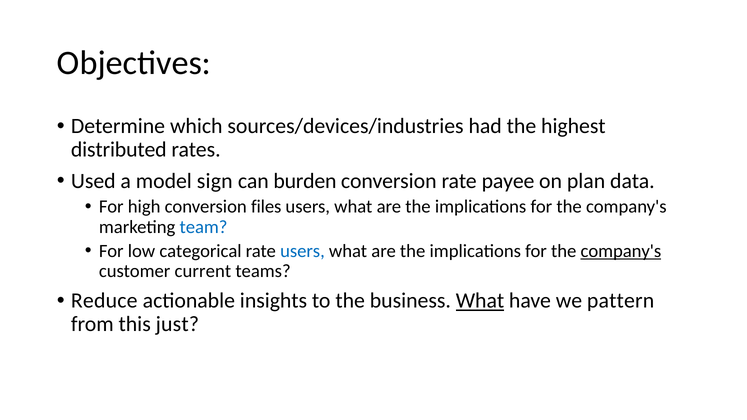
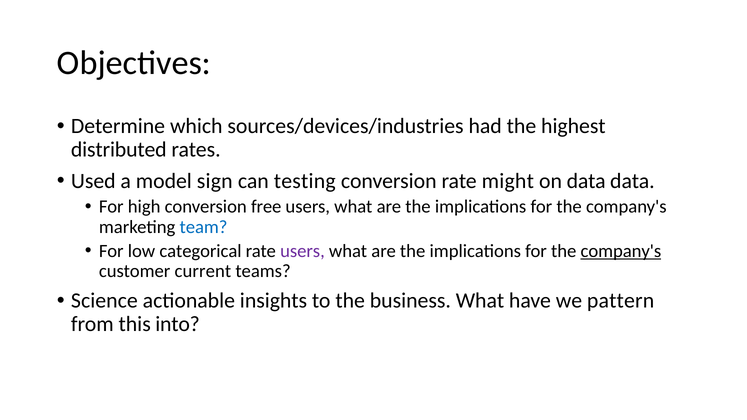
burden: burden -> testing
payee: payee -> might
on plan: plan -> data
files: files -> free
users at (302, 251) colour: blue -> purple
Reduce: Reduce -> Science
What at (480, 301) underline: present -> none
just: just -> into
